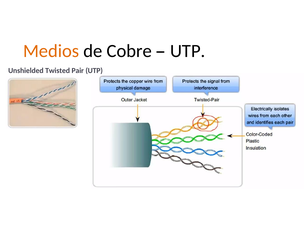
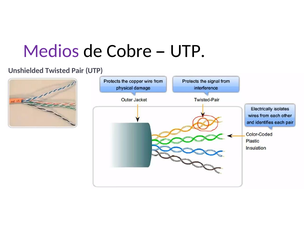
Medios colour: orange -> purple
